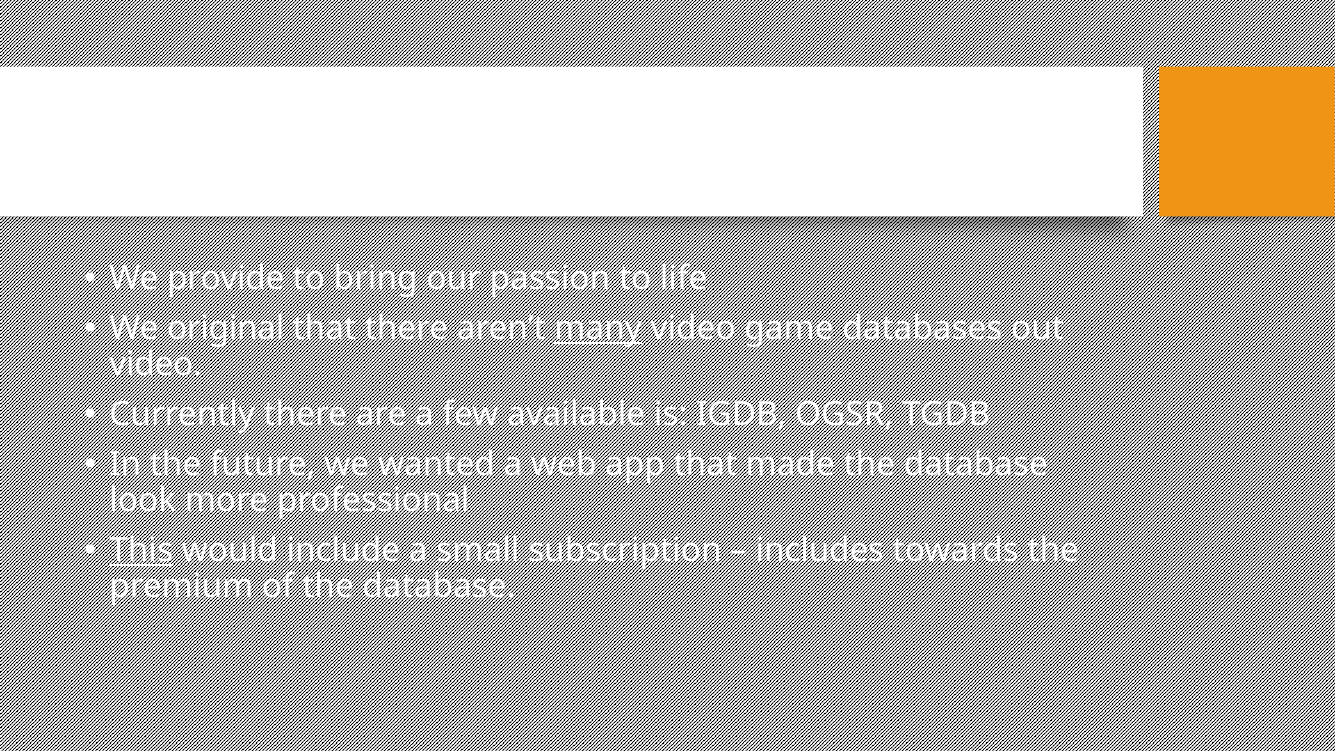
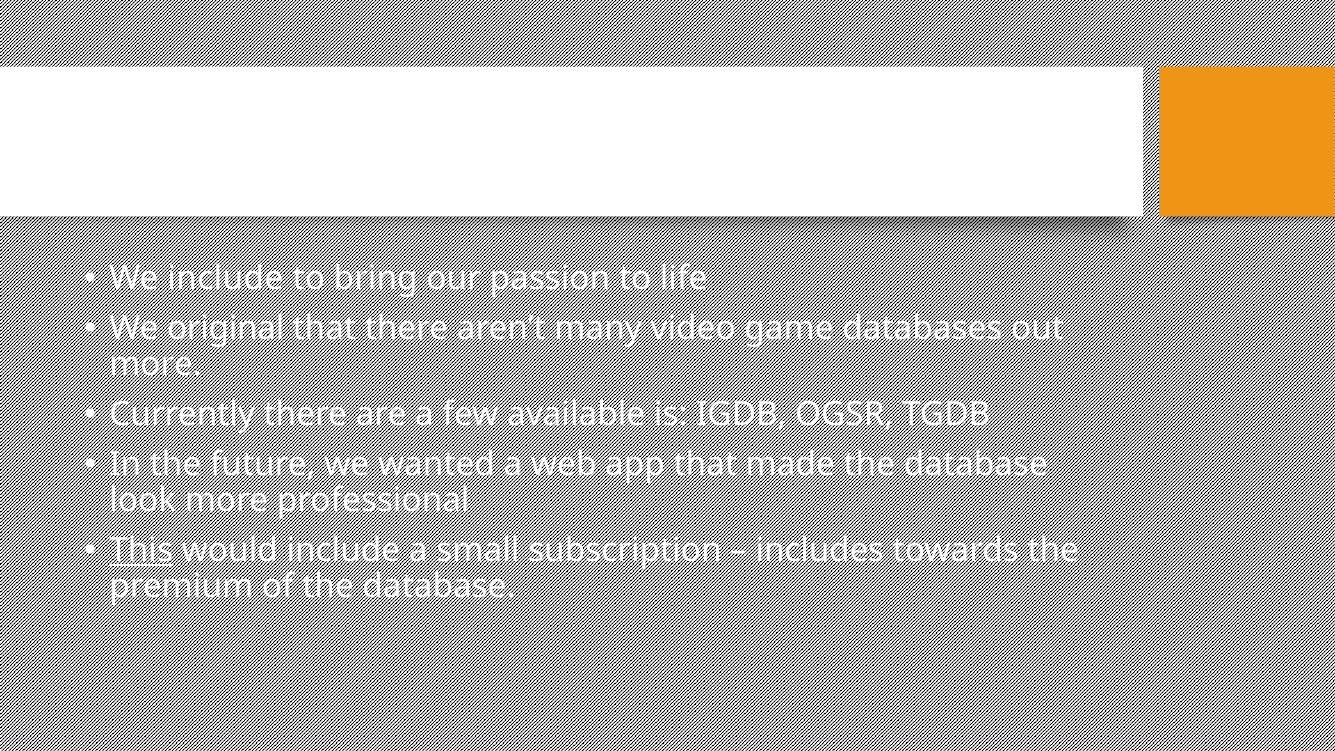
We provide: provide -> include
many underline: present -> none
video at (156, 365): video -> more
